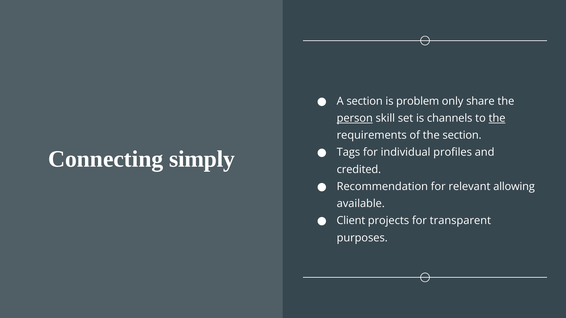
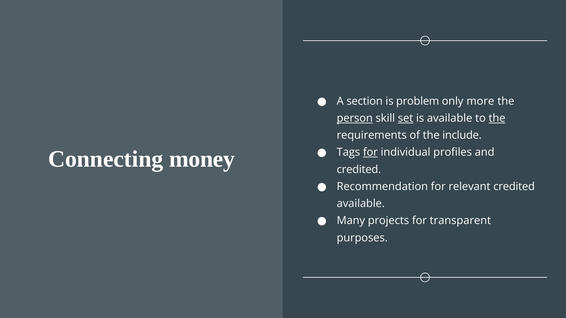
share: share -> more
set underline: none -> present
is channels: channels -> available
the section: section -> include
for at (370, 153) underline: none -> present
simply: simply -> money
relevant allowing: allowing -> credited
Client: Client -> Many
